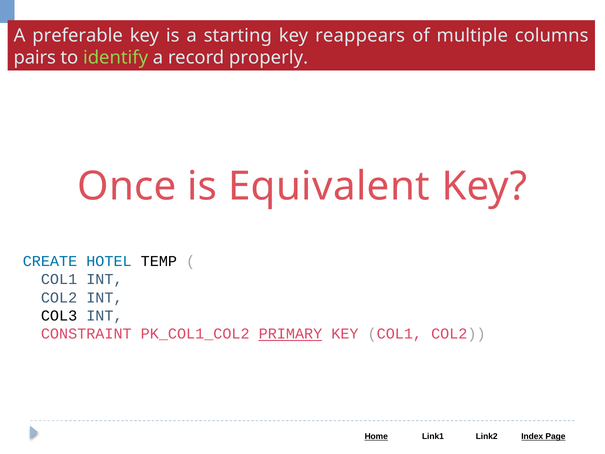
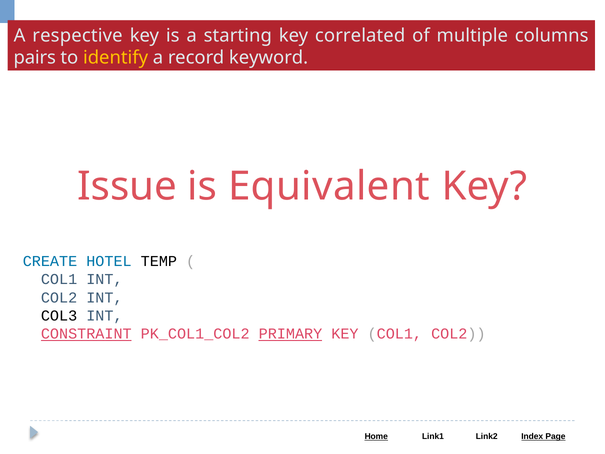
preferable: preferable -> respective
reappears: reappears -> correlated
identify colour: light green -> yellow
properly: properly -> keyword
Once: Once -> Issue
CONSTRAINT underline: none -> present
